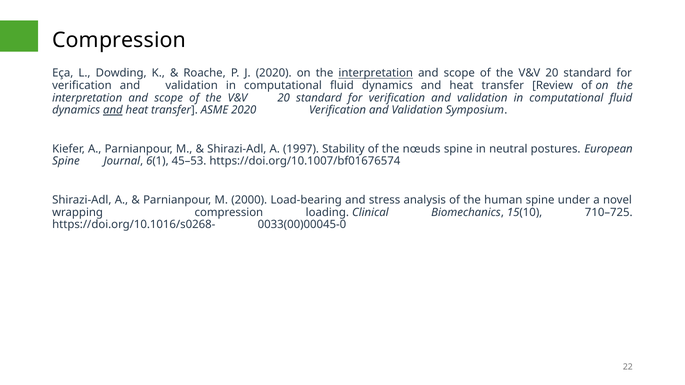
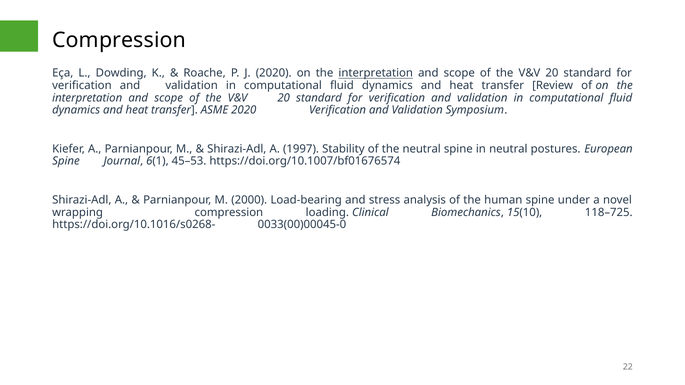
and at (113, 110) underline: present -> none
the nœuds: nœuds -> neutral
710–725: 710–725 -> 118–725
